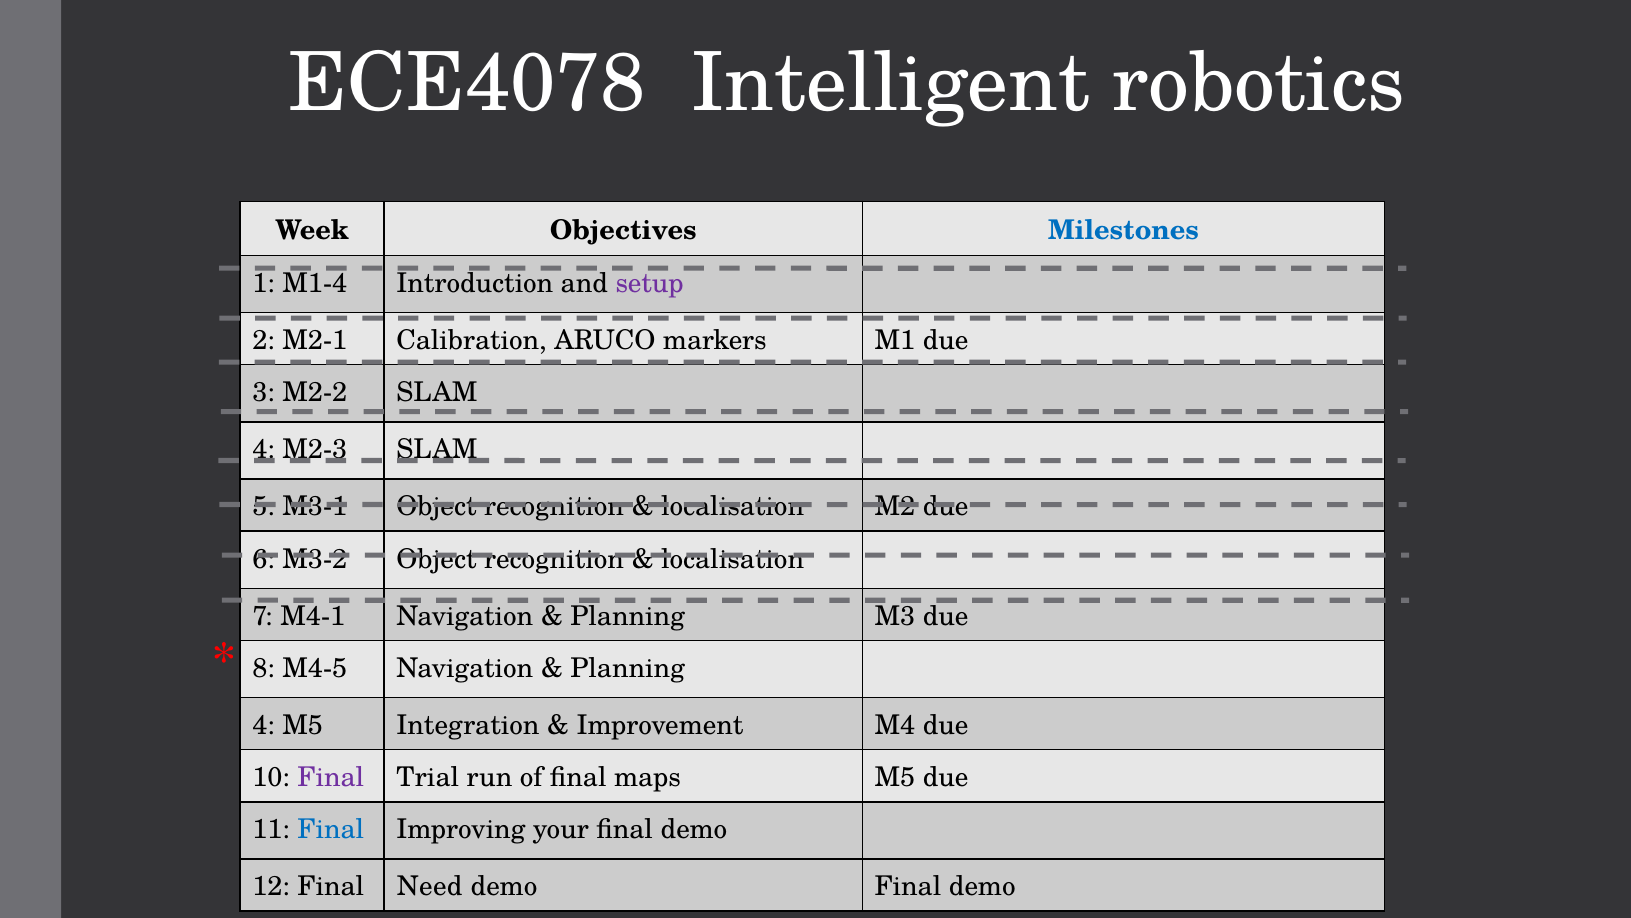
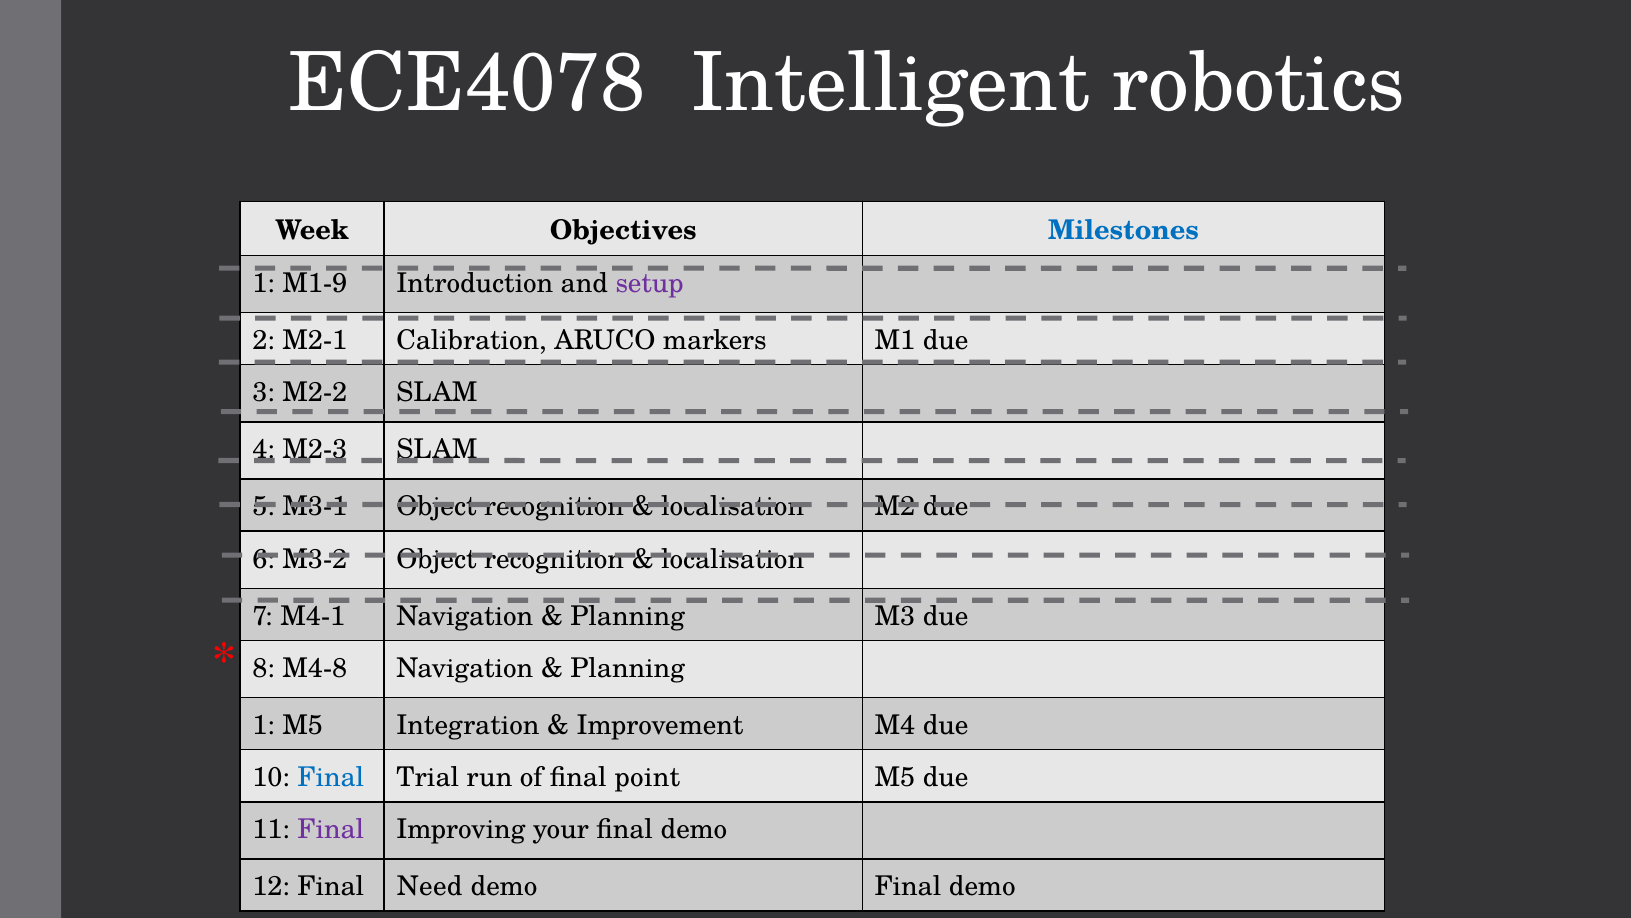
M1-4: M1-4 -> M1-9
M4-5: M4-5 -> M4-8
4 at (264, 725): 4 -> 1
Final at (331, 777) colour: purple -> blue
maps: maps -> point
Final at (331, 829) colour: blue -> purple
